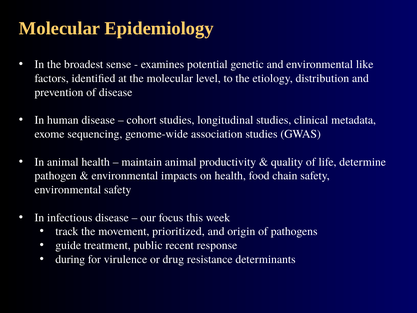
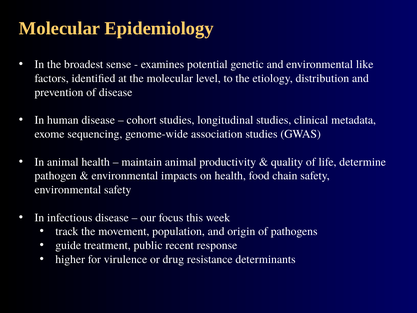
prioritized: prioritized -> population
during: during -> higher
